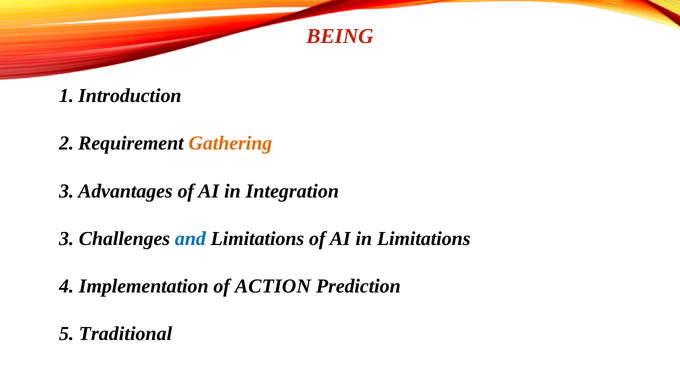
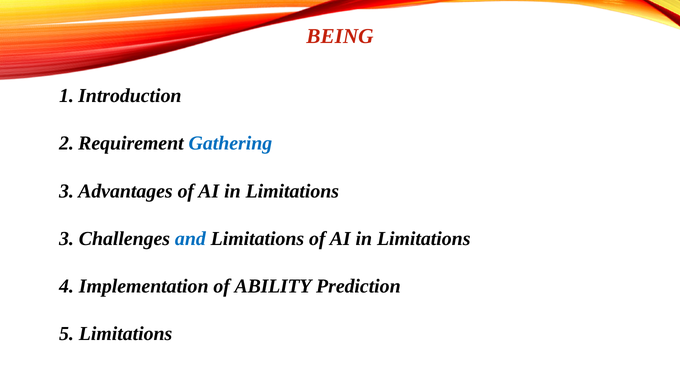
Gathering colour: orange -> blue
Integration at (292, 191): Integration -> Limitations
ACTION: ACTION -> ABILITY
5 Traditional: Traditional -> Limitations
